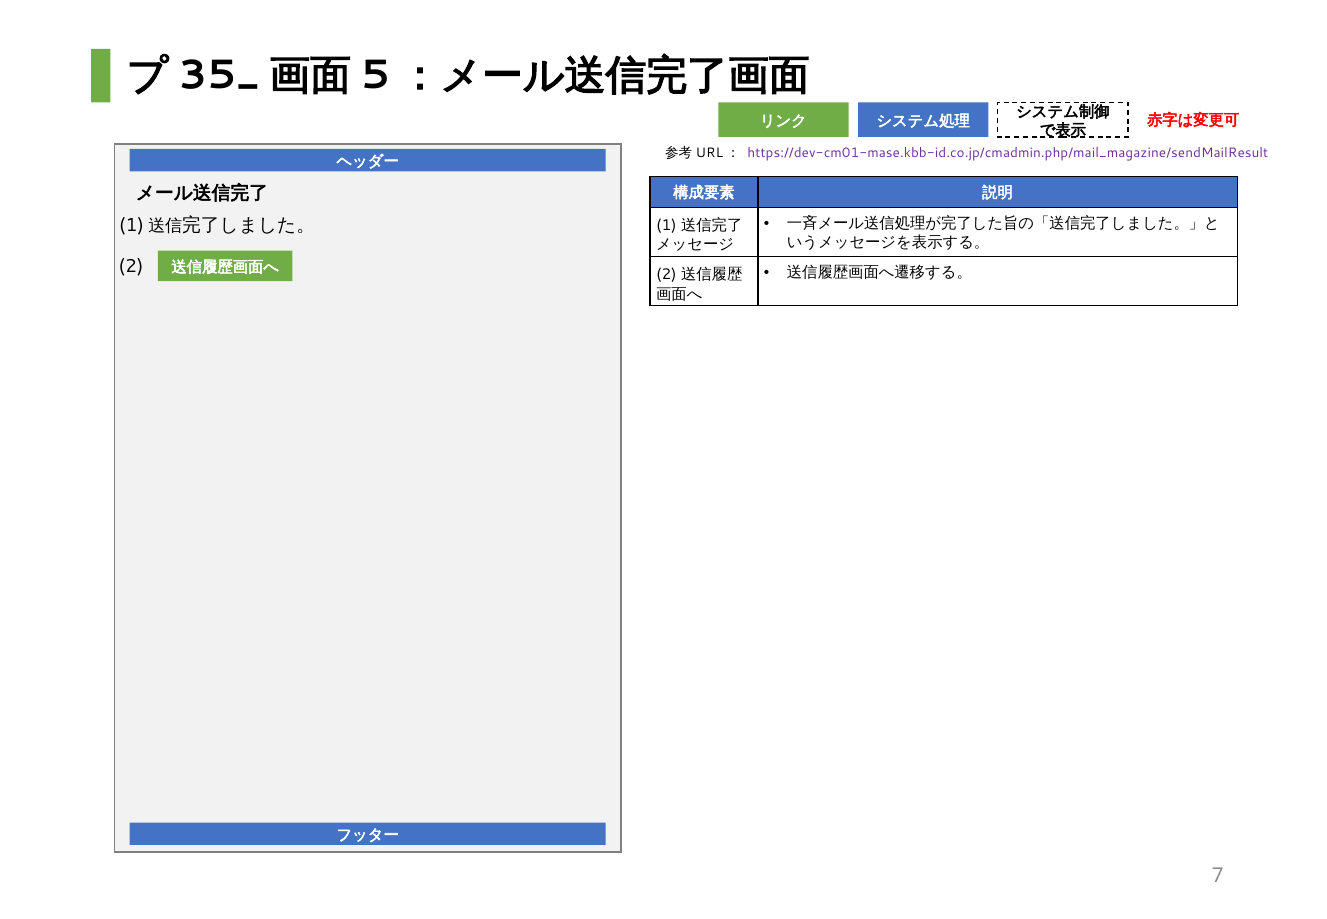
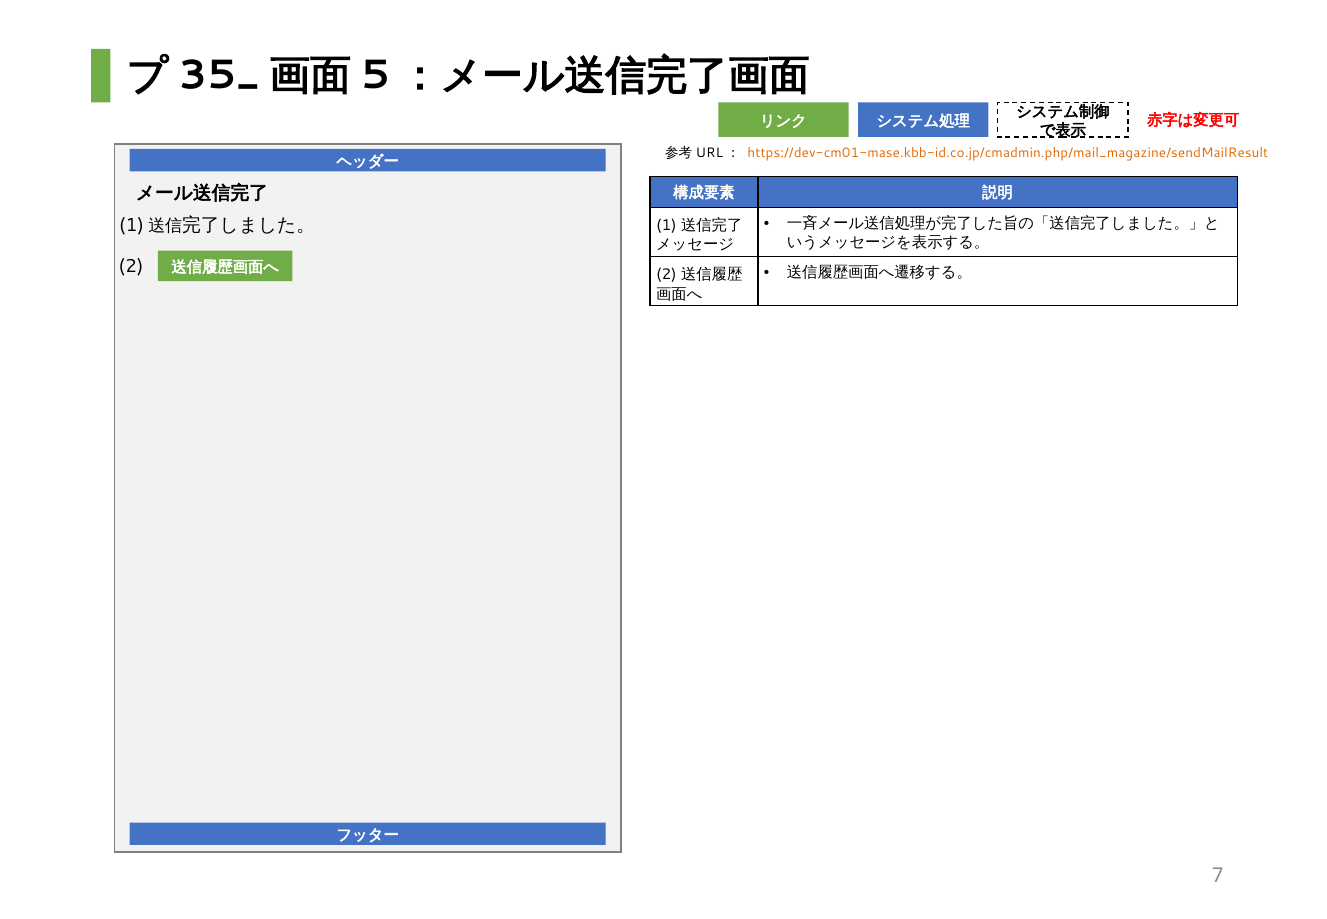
https://dev-cm01-mase.kbb-id.co.jp/cmadmin.php/mail_magazine/sendMailResult colour: purple -> orange
